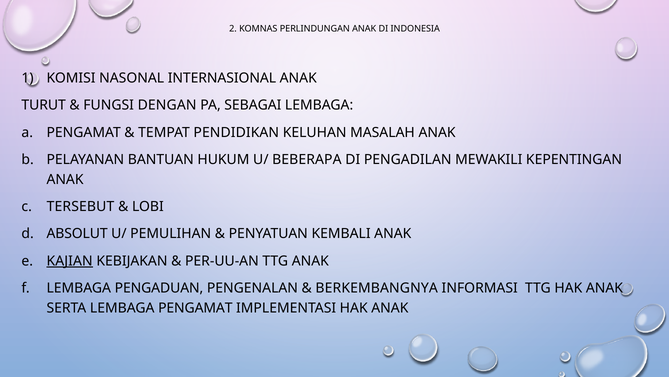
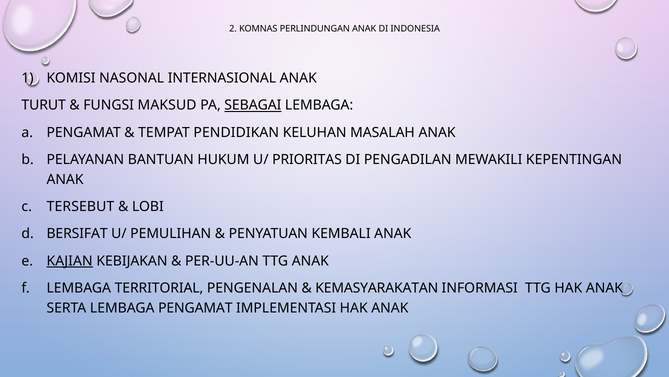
DENGAN: DENGAN -> MAKSUD
SEBAGAI underline: none -> present
BEBERAPA: BEBERAPA -> PRIORITAS
ABSOLUT: ABSOLUT -> BERSIFAT
PENGADUAN: PENGADUAN -> TERRITORIAL
BERKEMBANGNYA: BERKEMBANGNYA -> KEMASYARAKATAN
